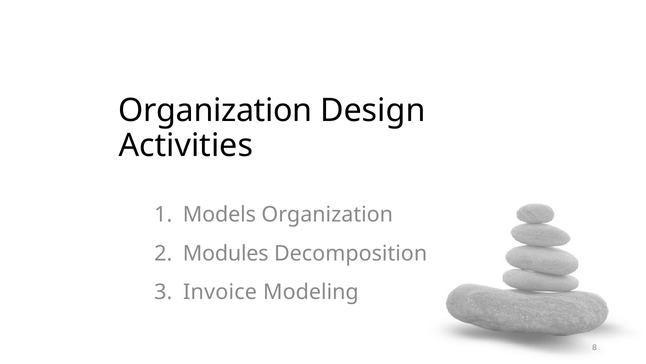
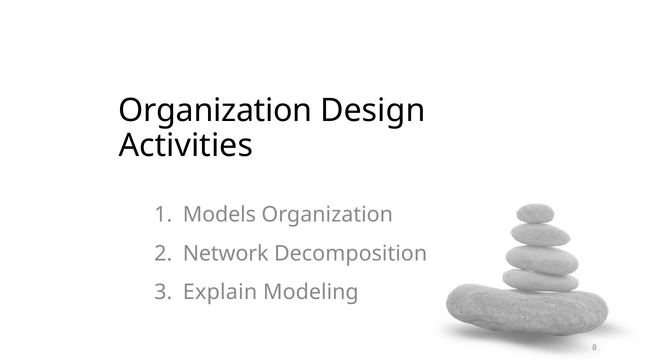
Modules: Modules -> Network
Invoice: Invoice -> Explain
